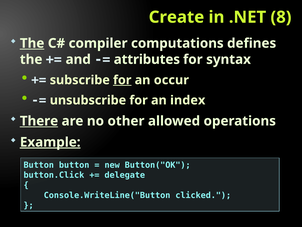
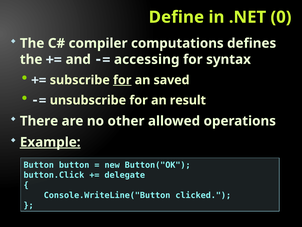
Create: Create -> Define
8: 8 -> 0
The at (32, 43) underline: present -> none
attributes: attributes -> accessing
occur: occur -> saved
index: index -> result
There underline: present -> none
